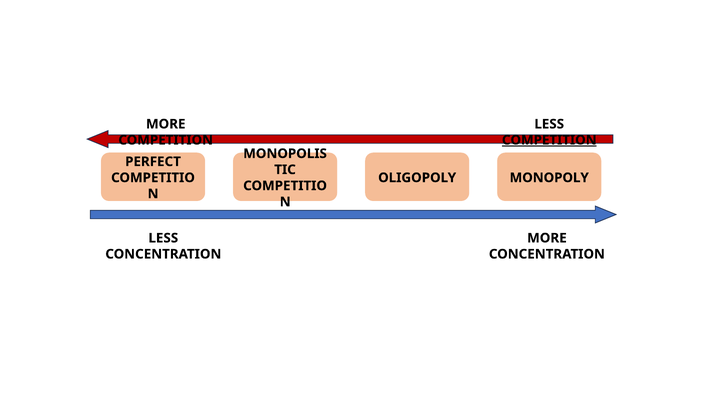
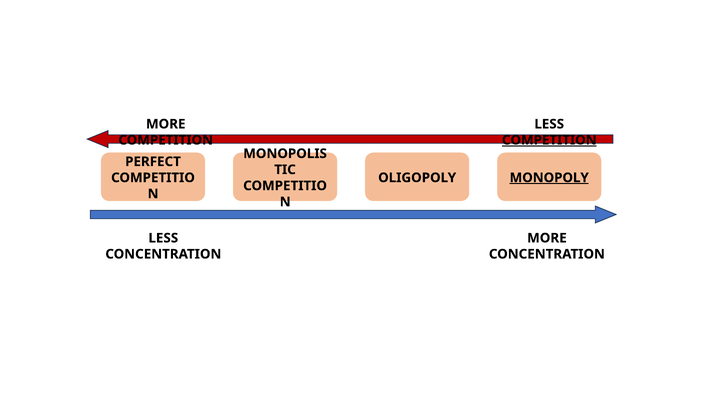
MONOPOLY underline: none -> present
